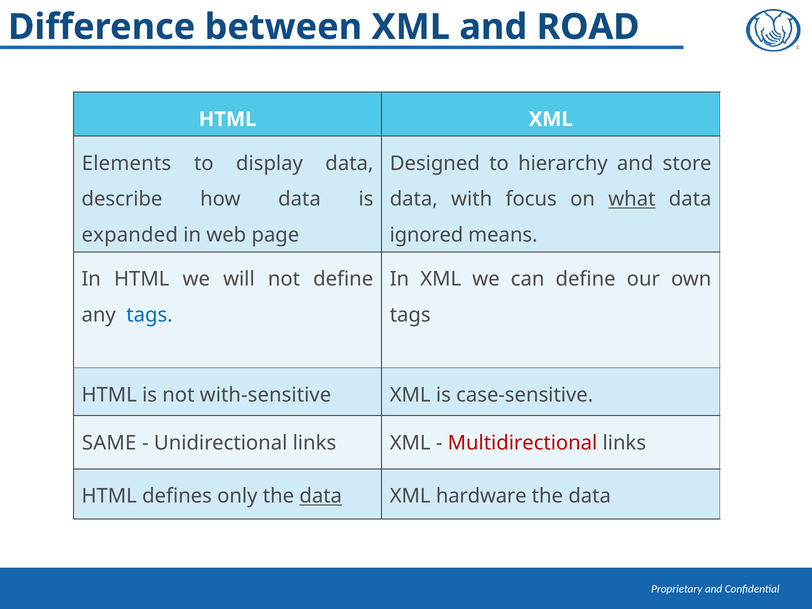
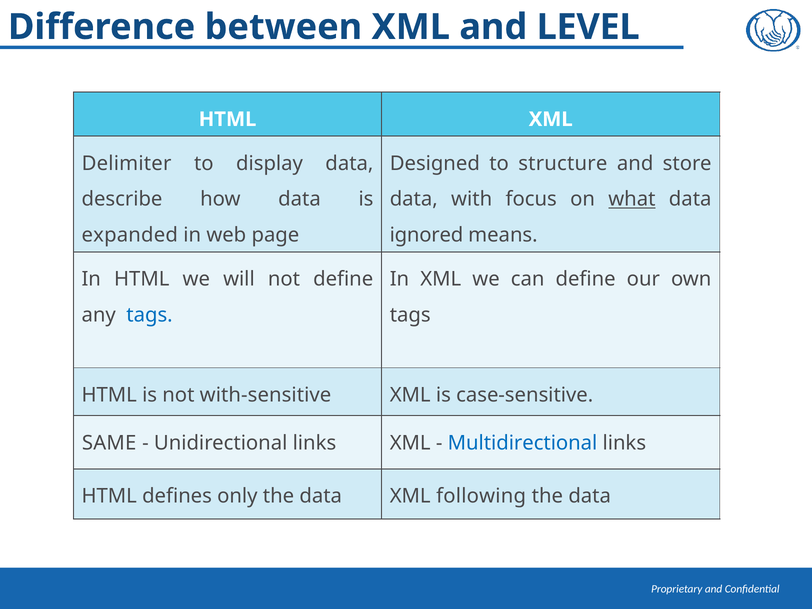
ROAD: ROAD -> LEVEL
Elements: Elements -> Delimiter
hierarchy: hierarchy -> structure
Multidirectional colour: red -> blue
data at (321, 496) underline: present -> none
hardware: hardware -> following
